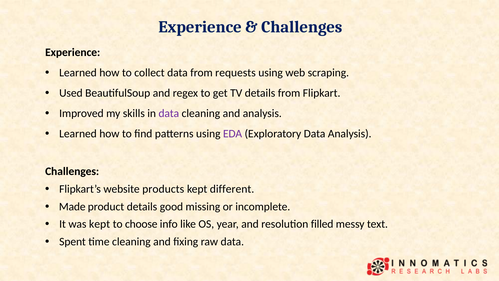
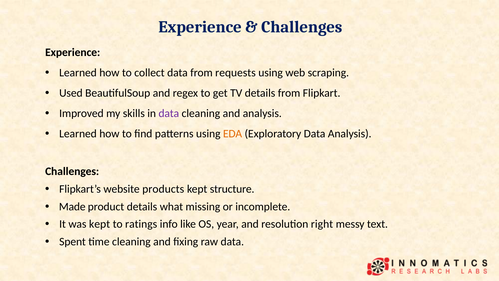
EDA colour: purple -> orange
different: different -> structure
good: good -> what
choose: choose -> ratings
filled: filled -> right
